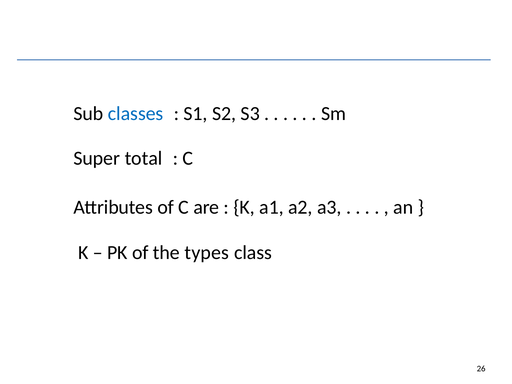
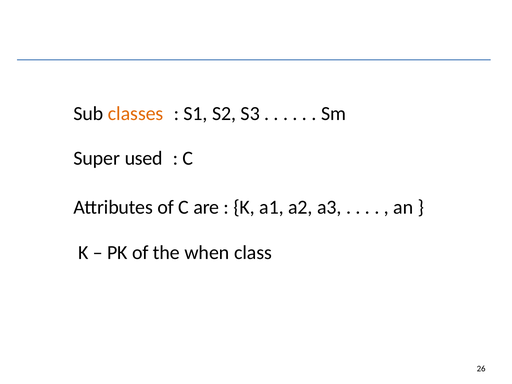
classes colour: blue -> orange
total: total -> used
types: types -> when
